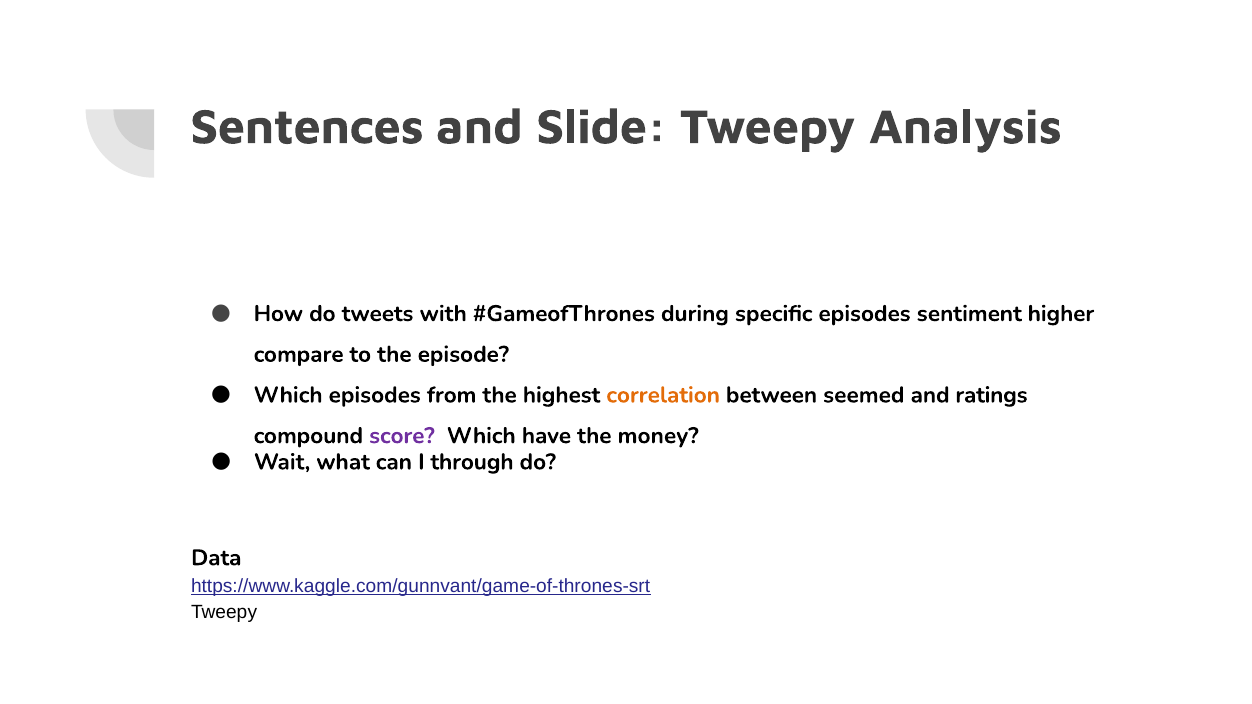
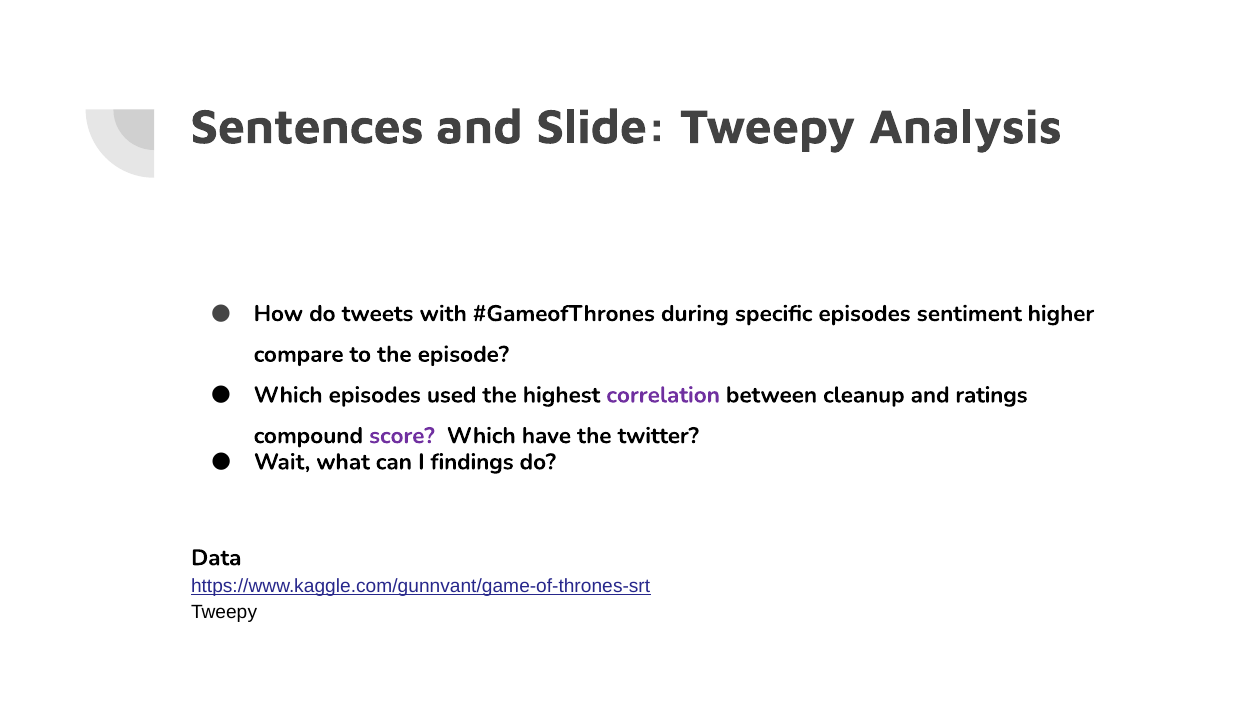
from: from -> used
correlation colour: orange -> purple
seemed: seemed -> cleanup
money: money -> twitter
through: through -> findings
